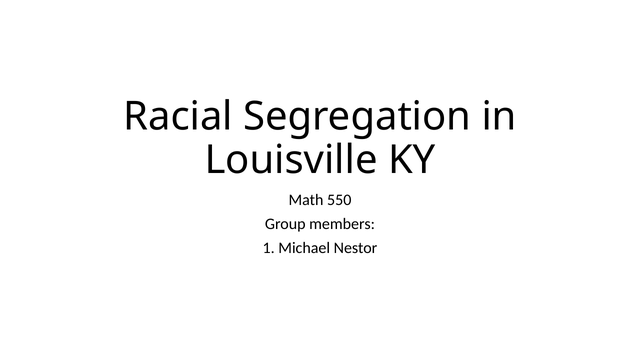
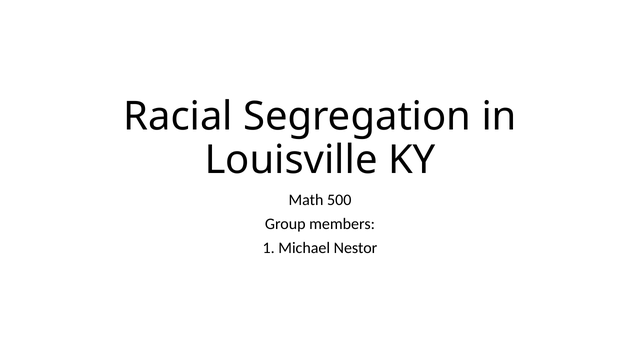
550: 550 -> 500
